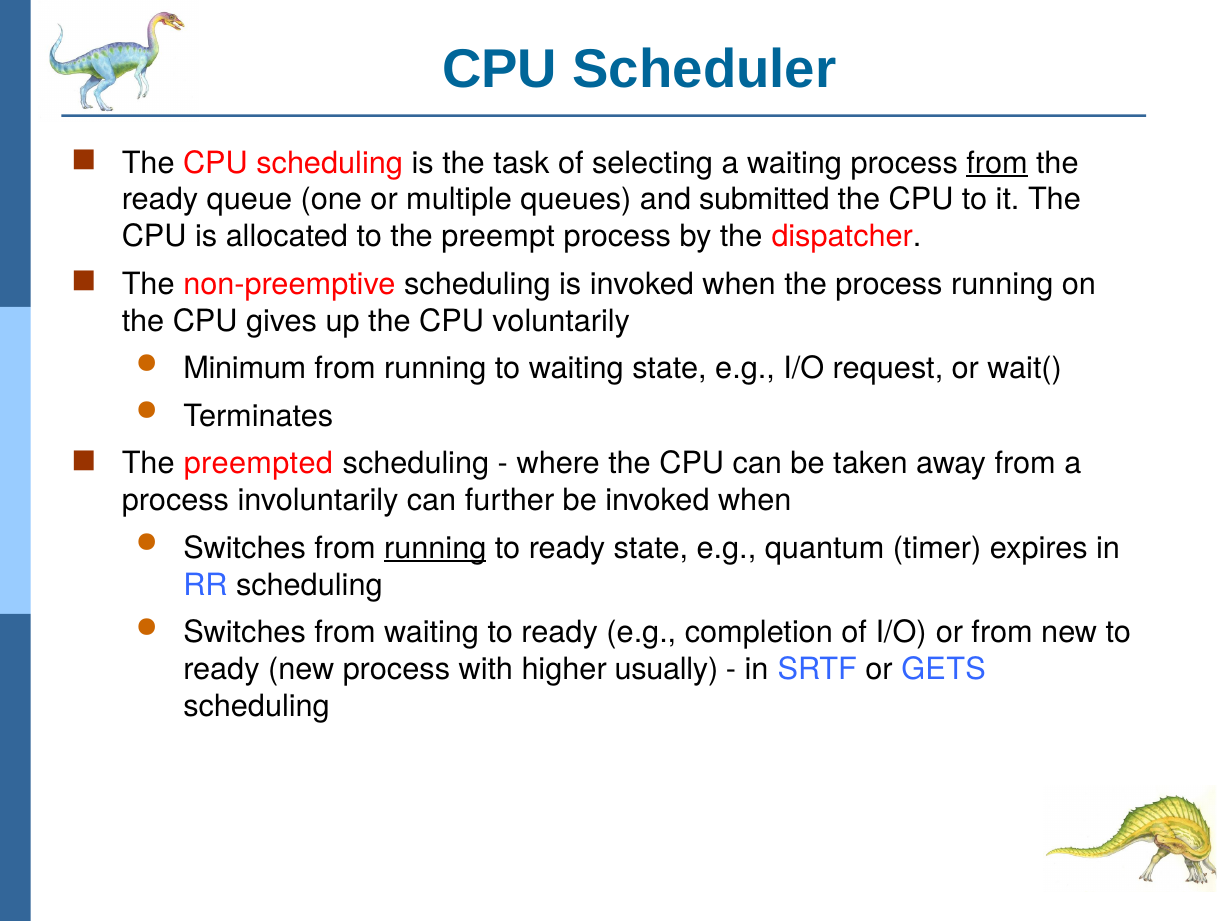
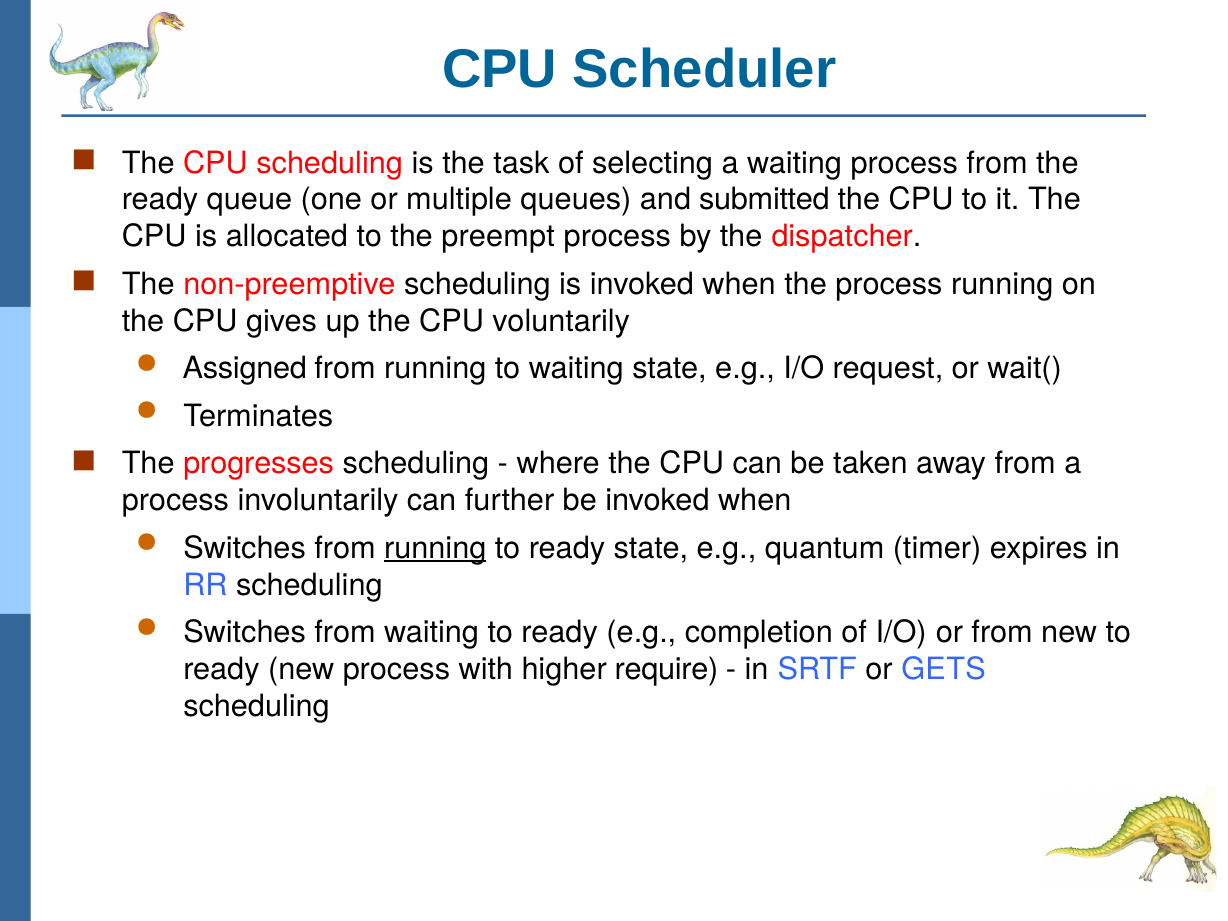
from at (997, 163) underline: present -> none
Minimum: Minimum -> Assigned
preempted: preempted -> progresses
usually: usually -> require
